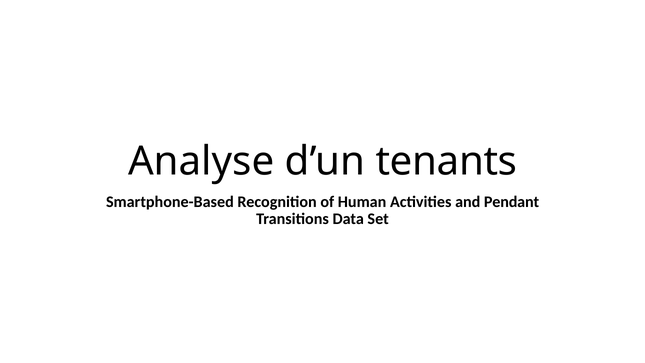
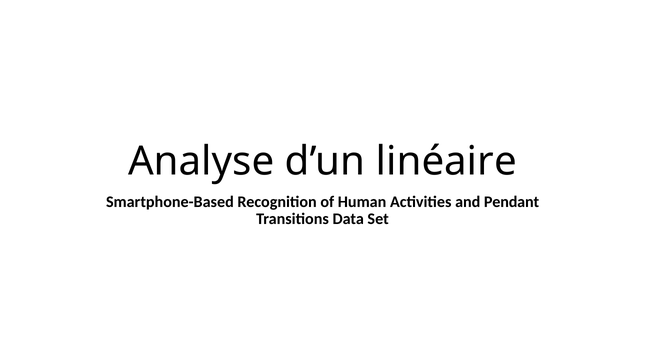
tenants: tenants -> linéaire
